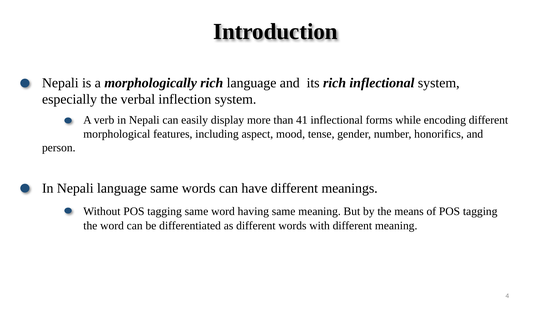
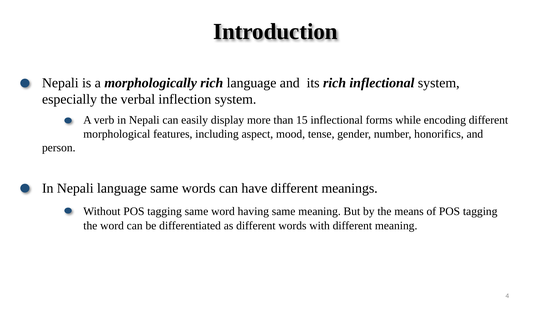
41: 41 -> 15
